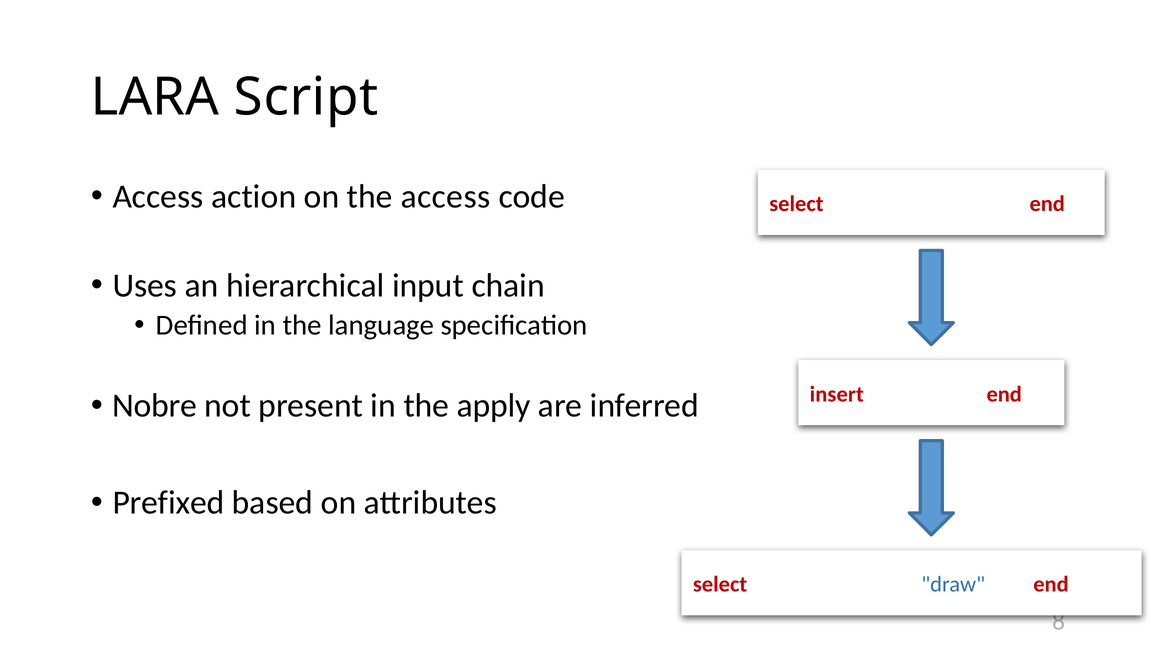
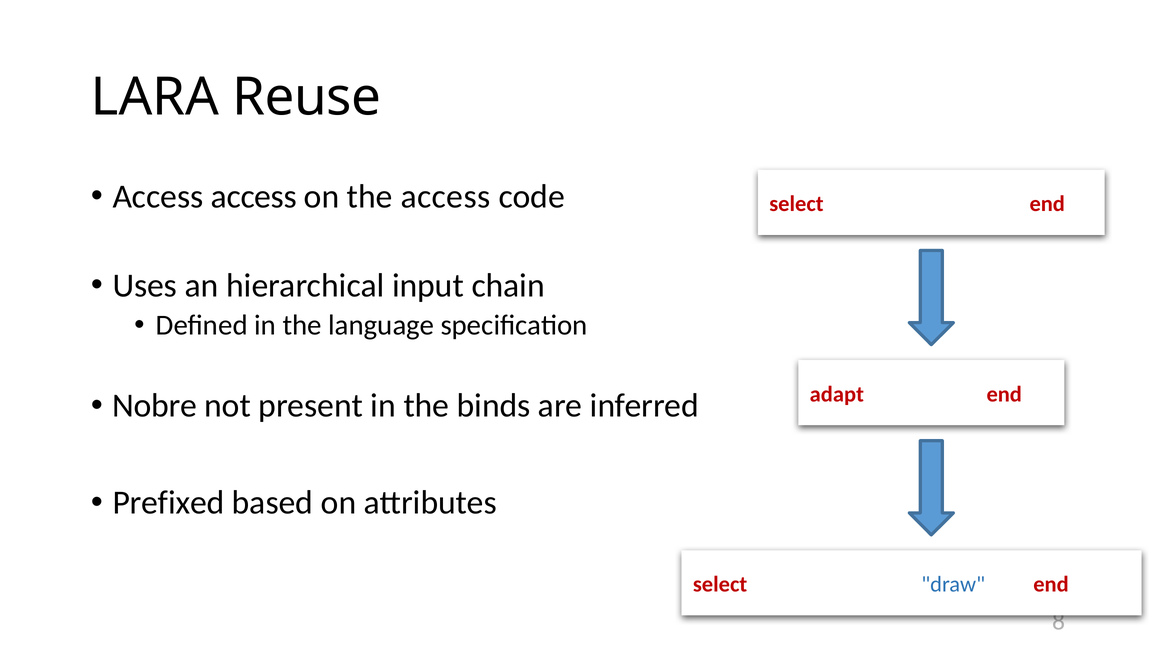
Script: Script -> Reuse
Access action: action -> access
insert: insert -> adapt
apply: apply -> binds
